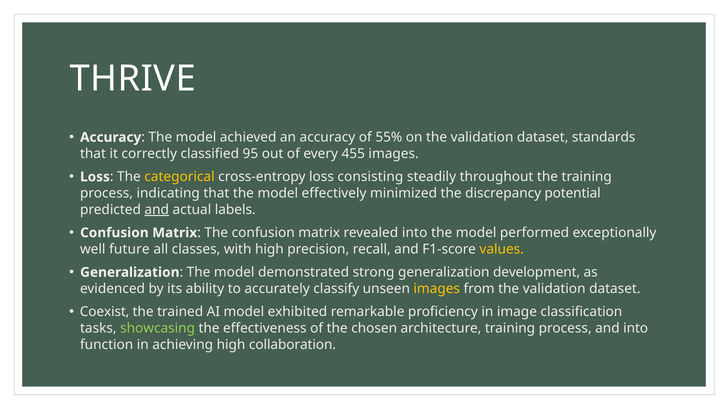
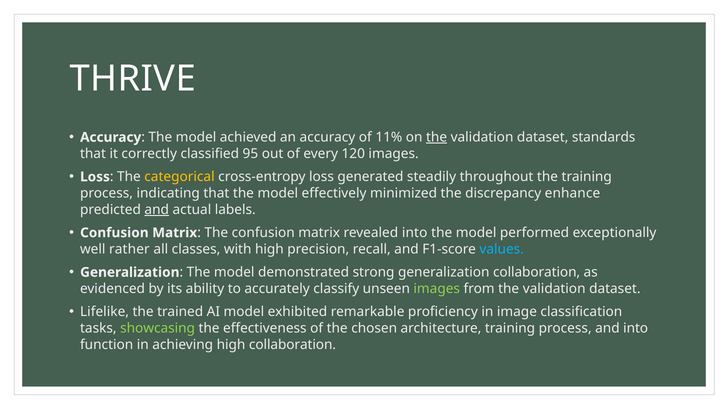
55%: 55% -> 11%
the at (437, 137) underline: none -> present
455: 455 -> 120
consisting: consisting -> generated
potential: potential -> enhance
future: future -> rather
values colour: yellow -> light blue
generalization development: development -> collaboration
images at (437, 289) colour: yellow -> light green
Coexist: Coexist -> Lifelike
